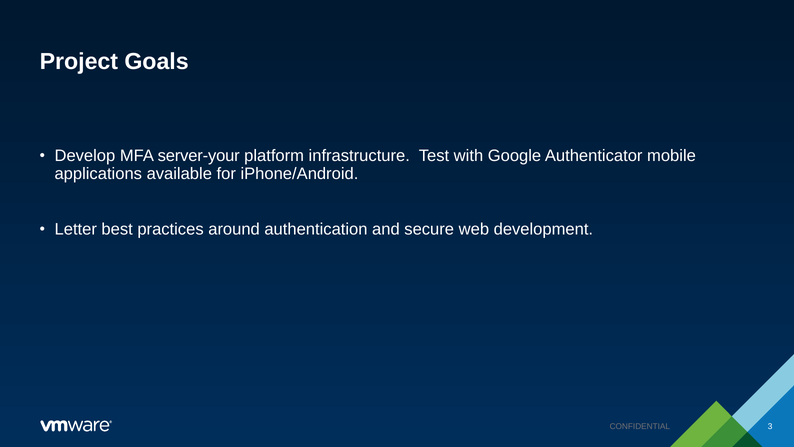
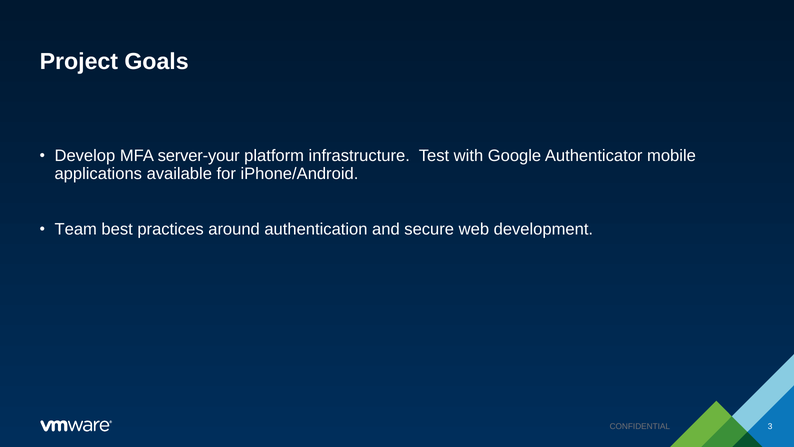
Letter: Letter -> Team
